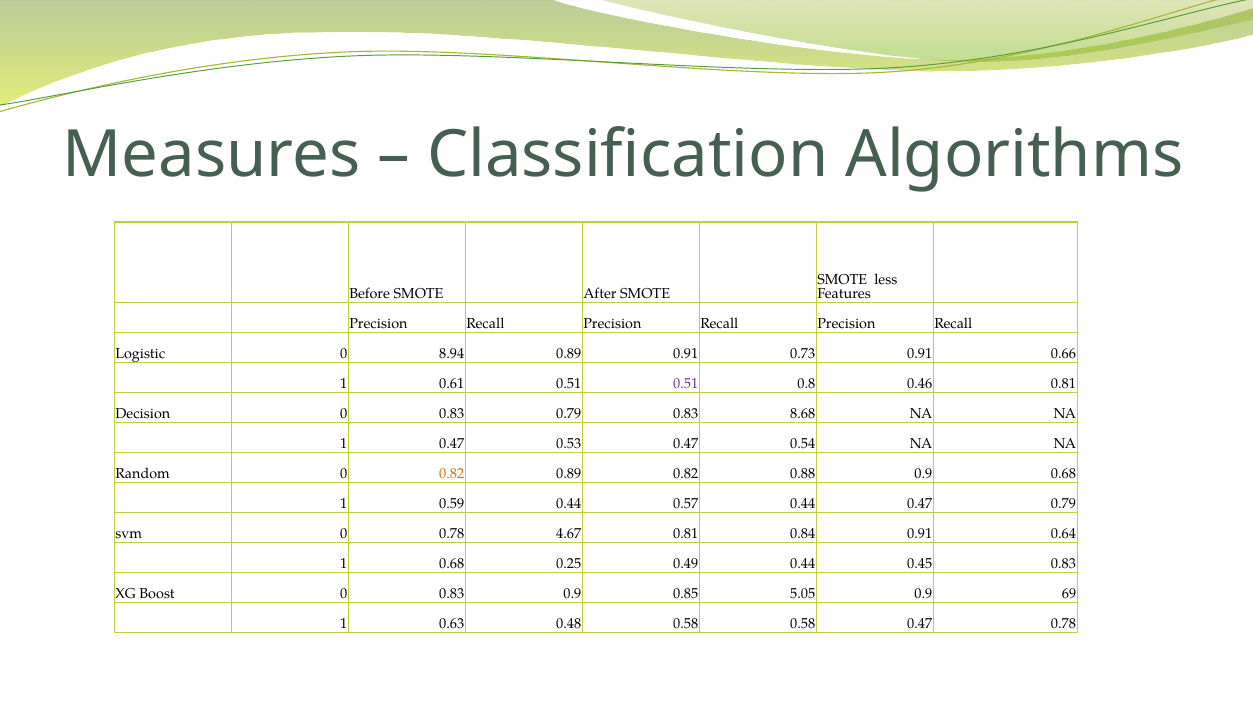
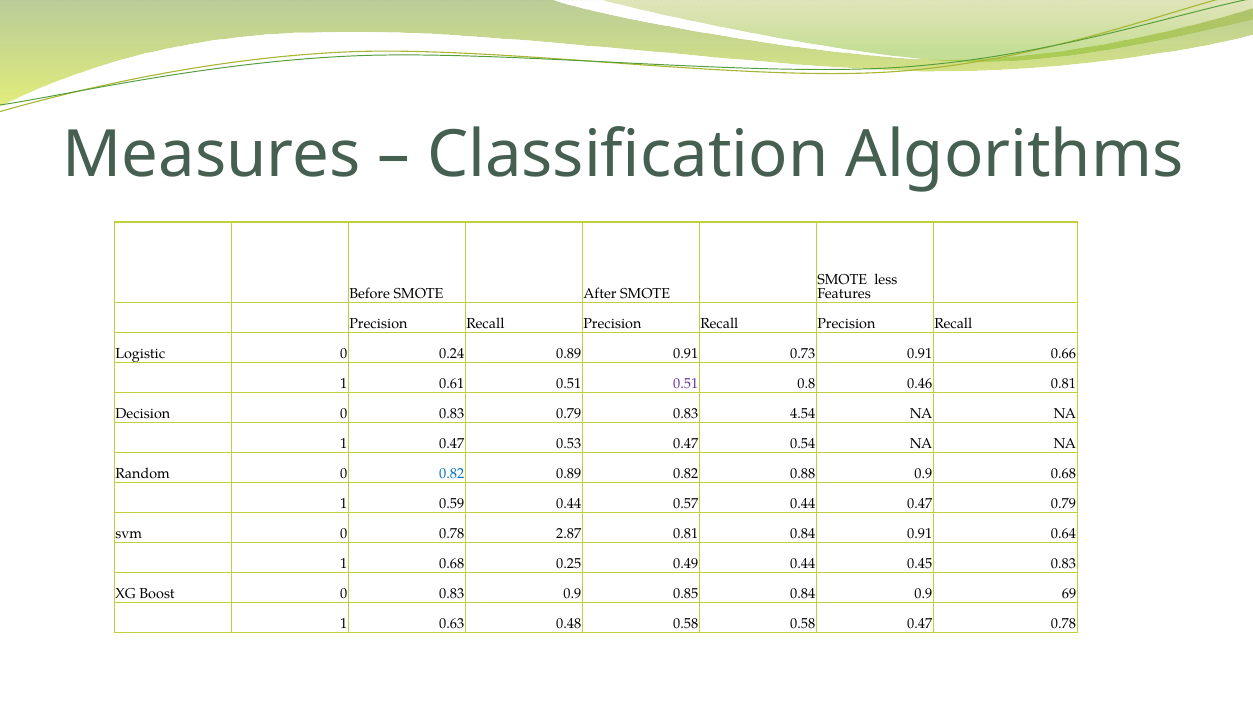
8.94: 8.94 -> 0.24
8.68: 8.68 -> 4.54
0.82 at (452, 474) colour: orange -> blue
4.67: 4.67 -> 2.87
0.85 5.05: 5.05 -> 0.84
